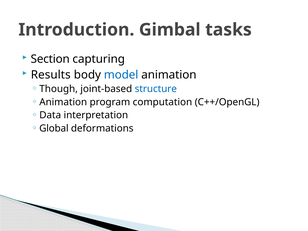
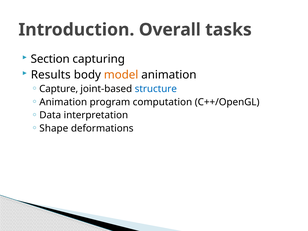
Gimbal: Gimbal -> Overall
model colour: blue -> orange
Though: Though -> Capture
Global: Global -> Shape
